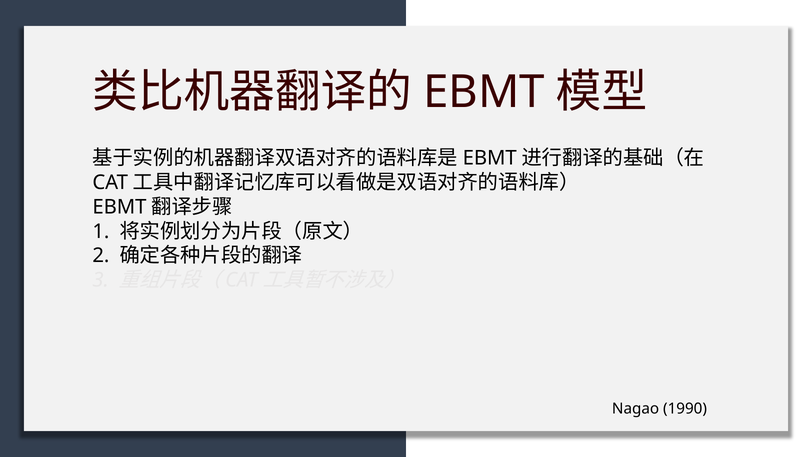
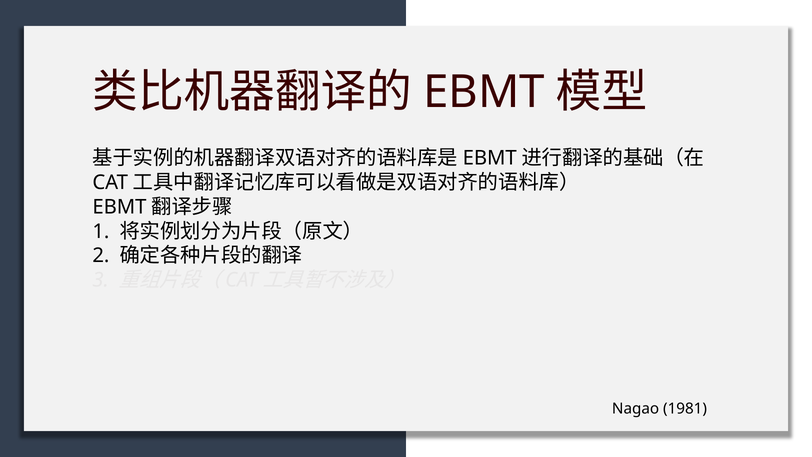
1990: 1990 -> 1981
